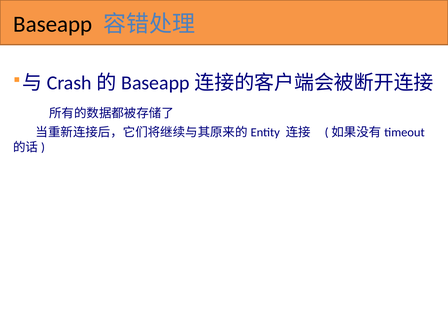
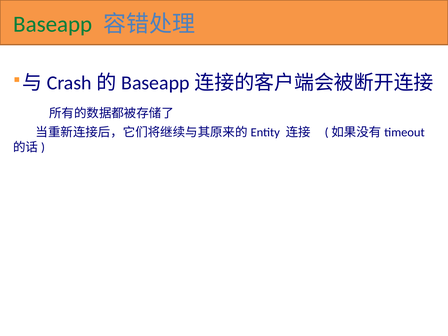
Baseapp colour: black -> green
